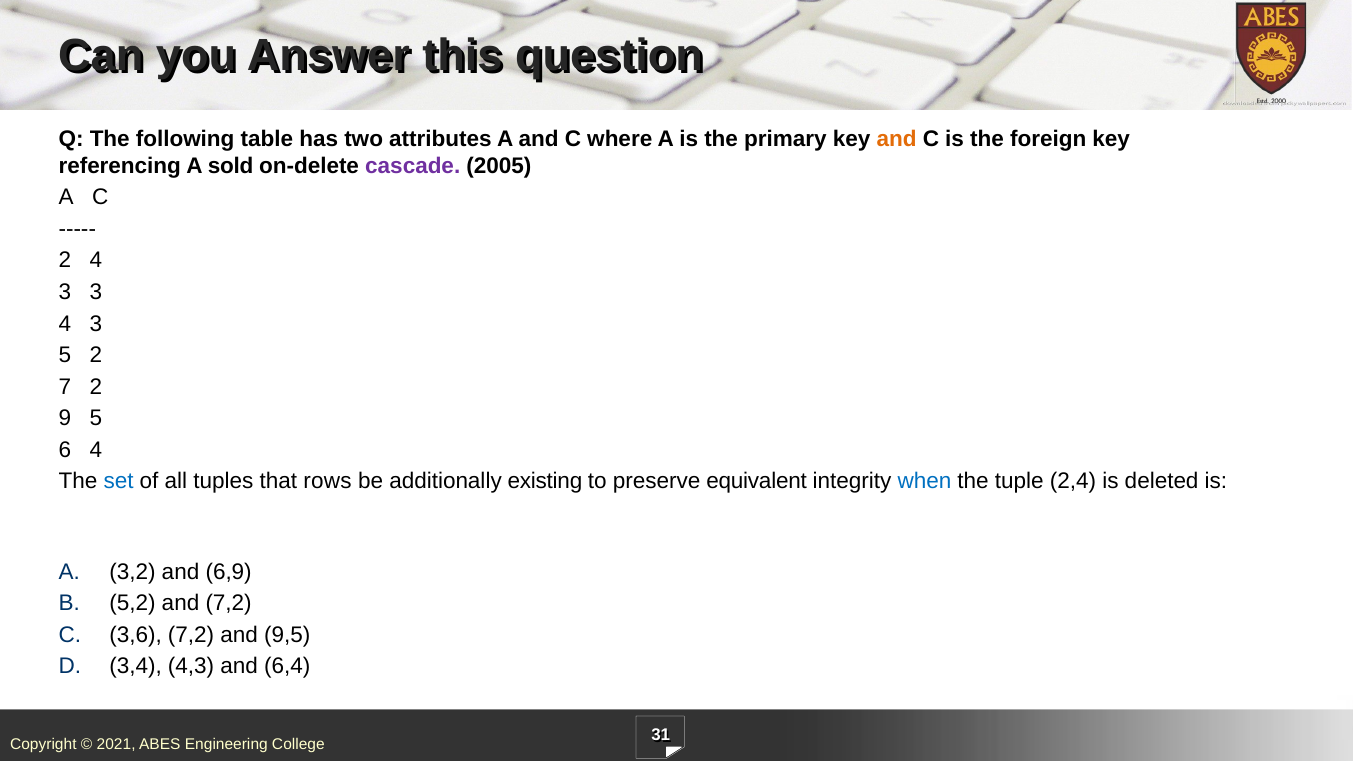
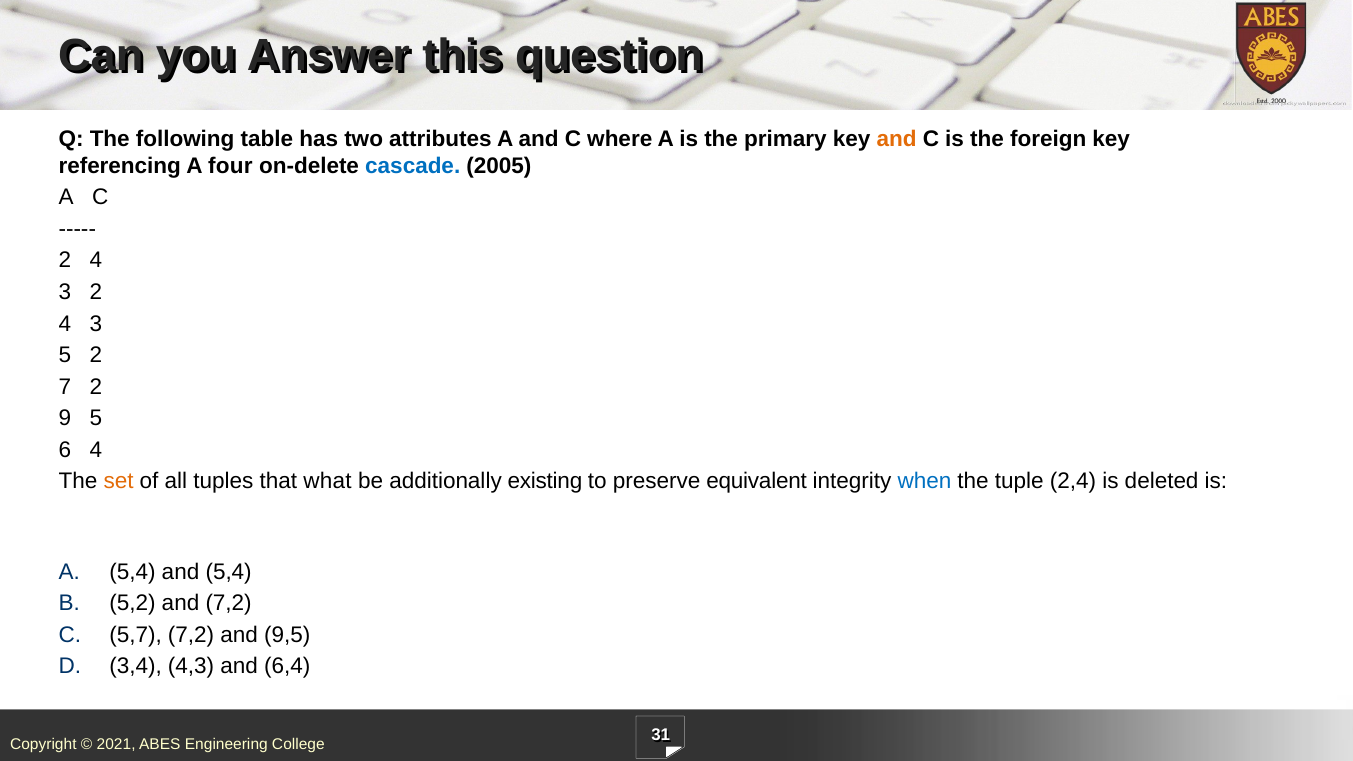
sold: sold -> four
cascade colour: purple -> blue
3 3: 3 -> 2
set colour: blue -> orange
rows: rows -> what
A 3,2: 3,2 -> 5,4
and 6,9: 6,9 -> 5,4
3,6: 3,6 -> 5,7
